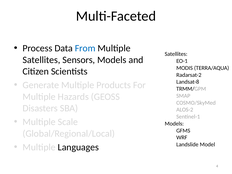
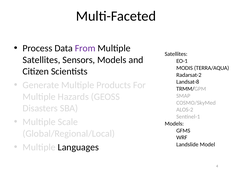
From colour: blue -> purple
